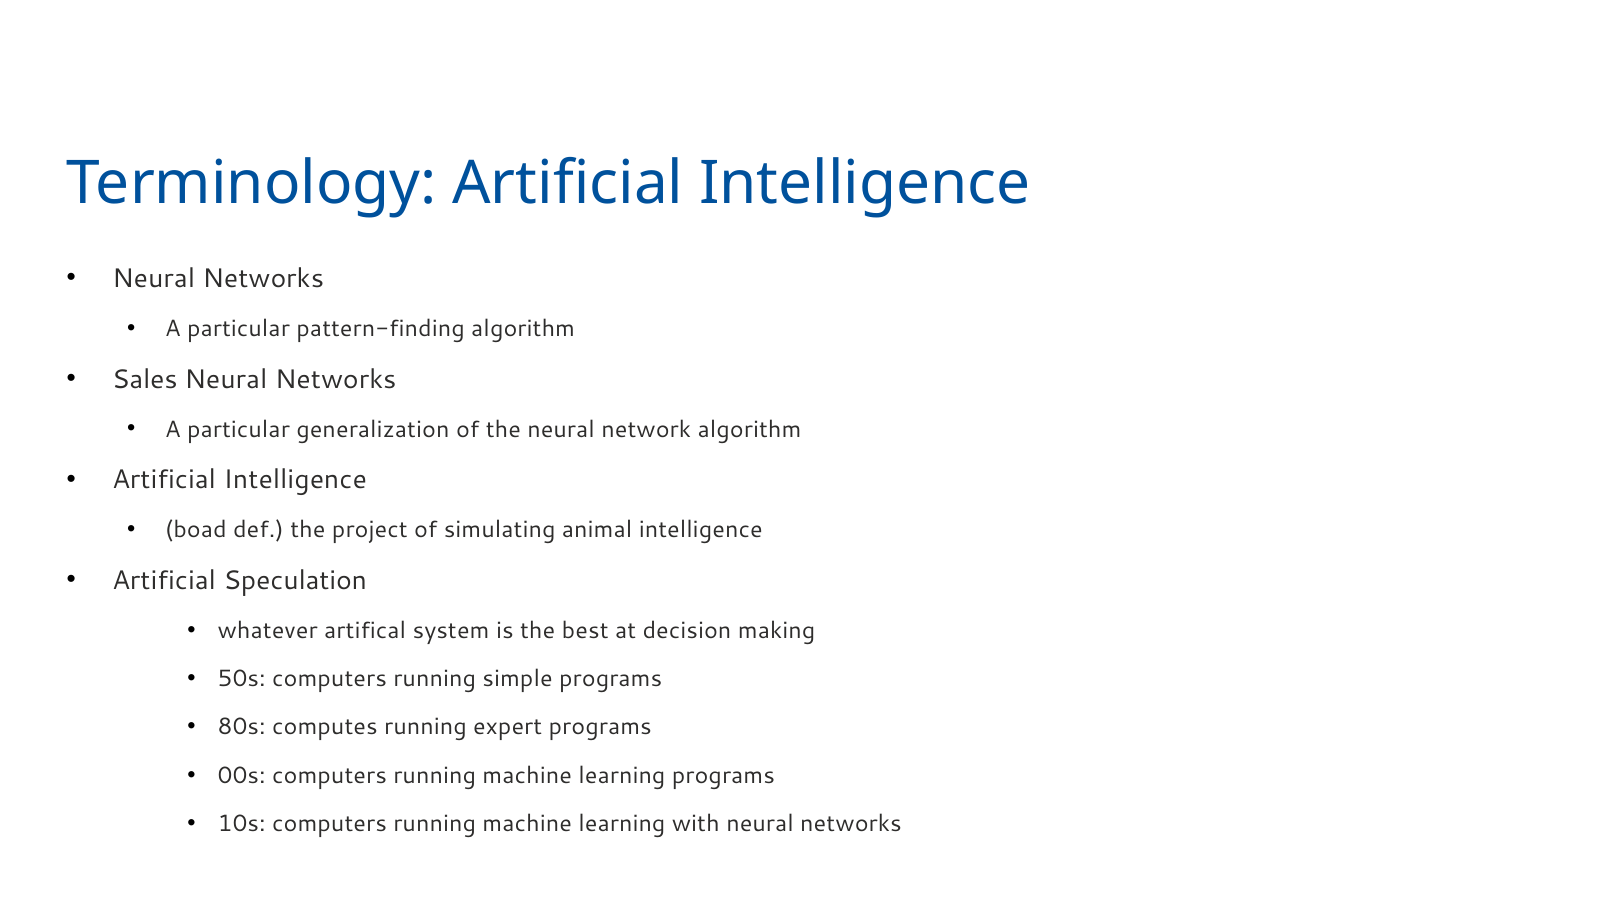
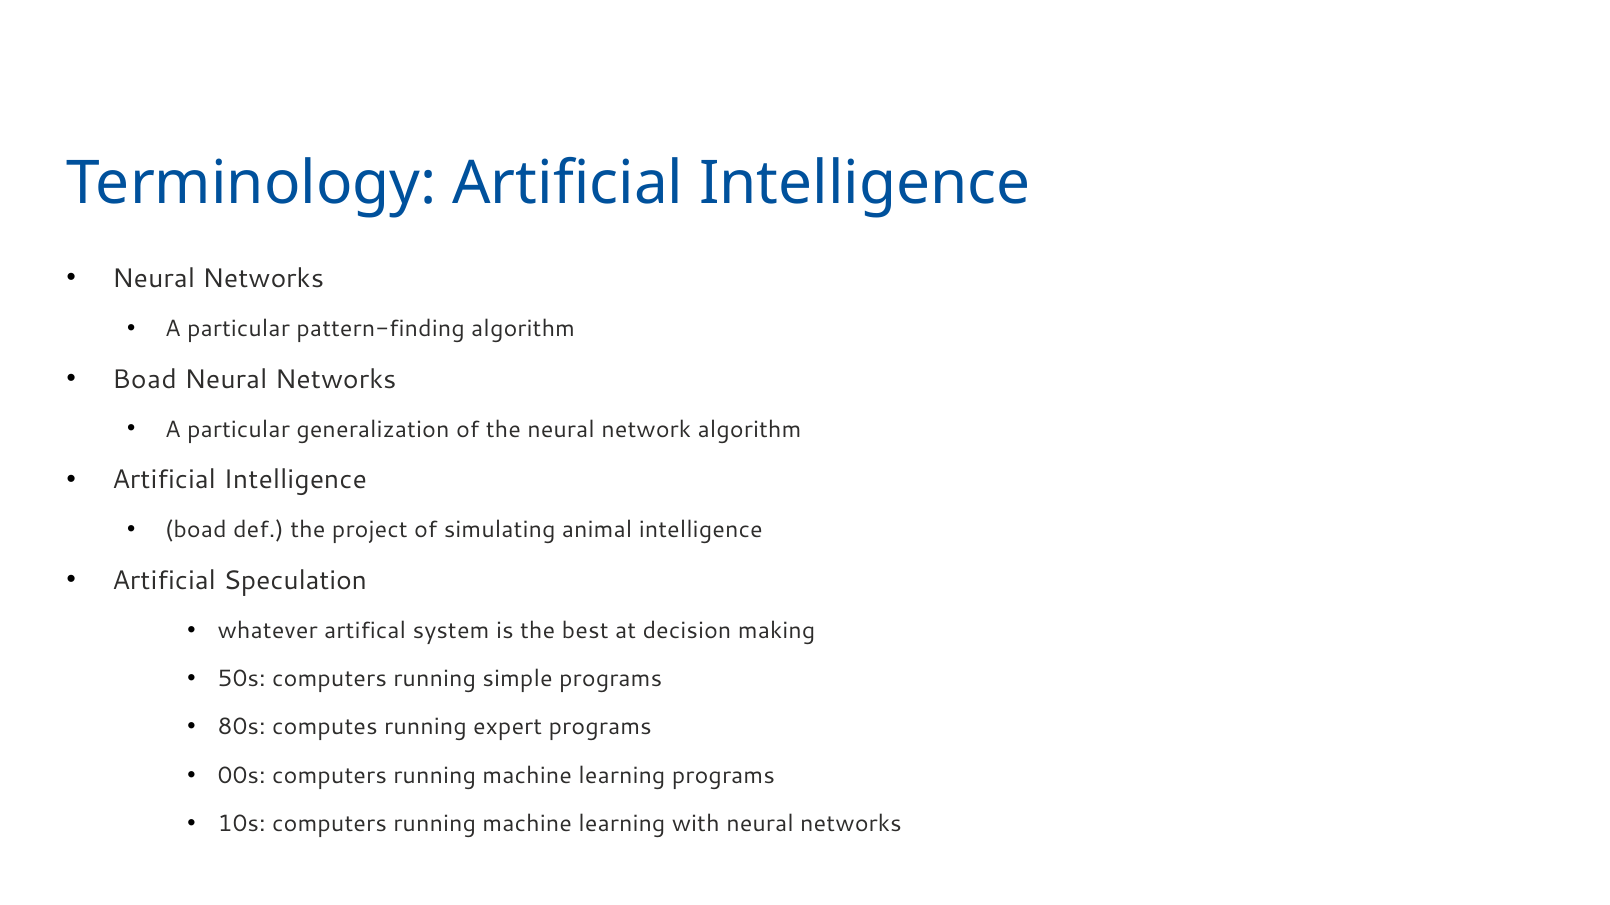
Sales at (145, 379): Sales -> Boad
